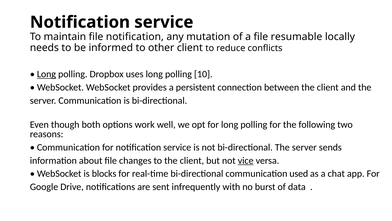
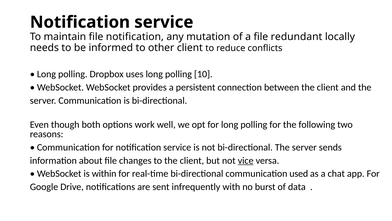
resumable: resumable -> redundant
Long at (46, 74) underline: present -> none
blocks: blocks -> within
